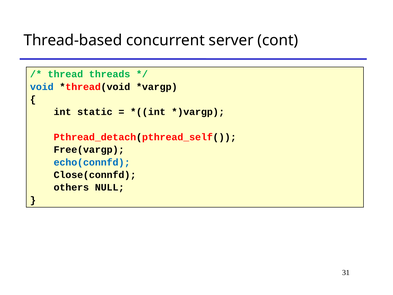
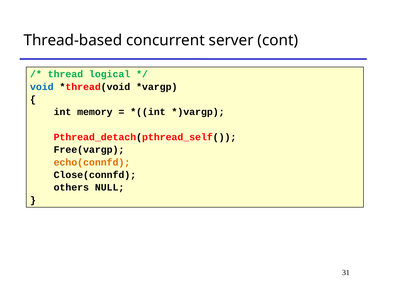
threads: threads -> logical
static: static -> memory
echo(connfd colour: blue -> orange
